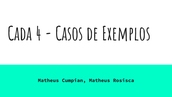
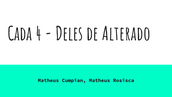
Casos: Casos -> Deles
Exemplos: Exemplos -> Alterado
